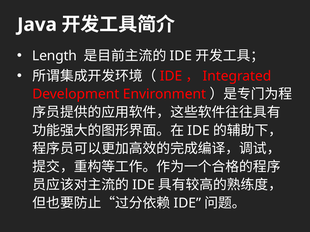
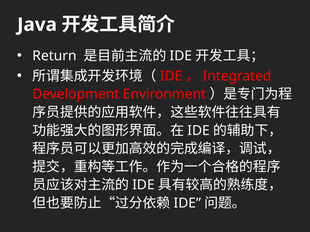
Length: Length -> Return
